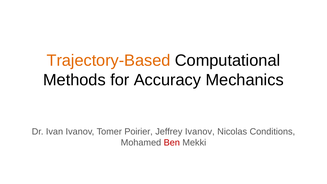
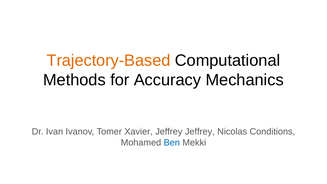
Poirier: Poirier -> Xavier
Jeffrey Ivanov: Ivanov -> Jeffrey
Ben colour: red -> blue
